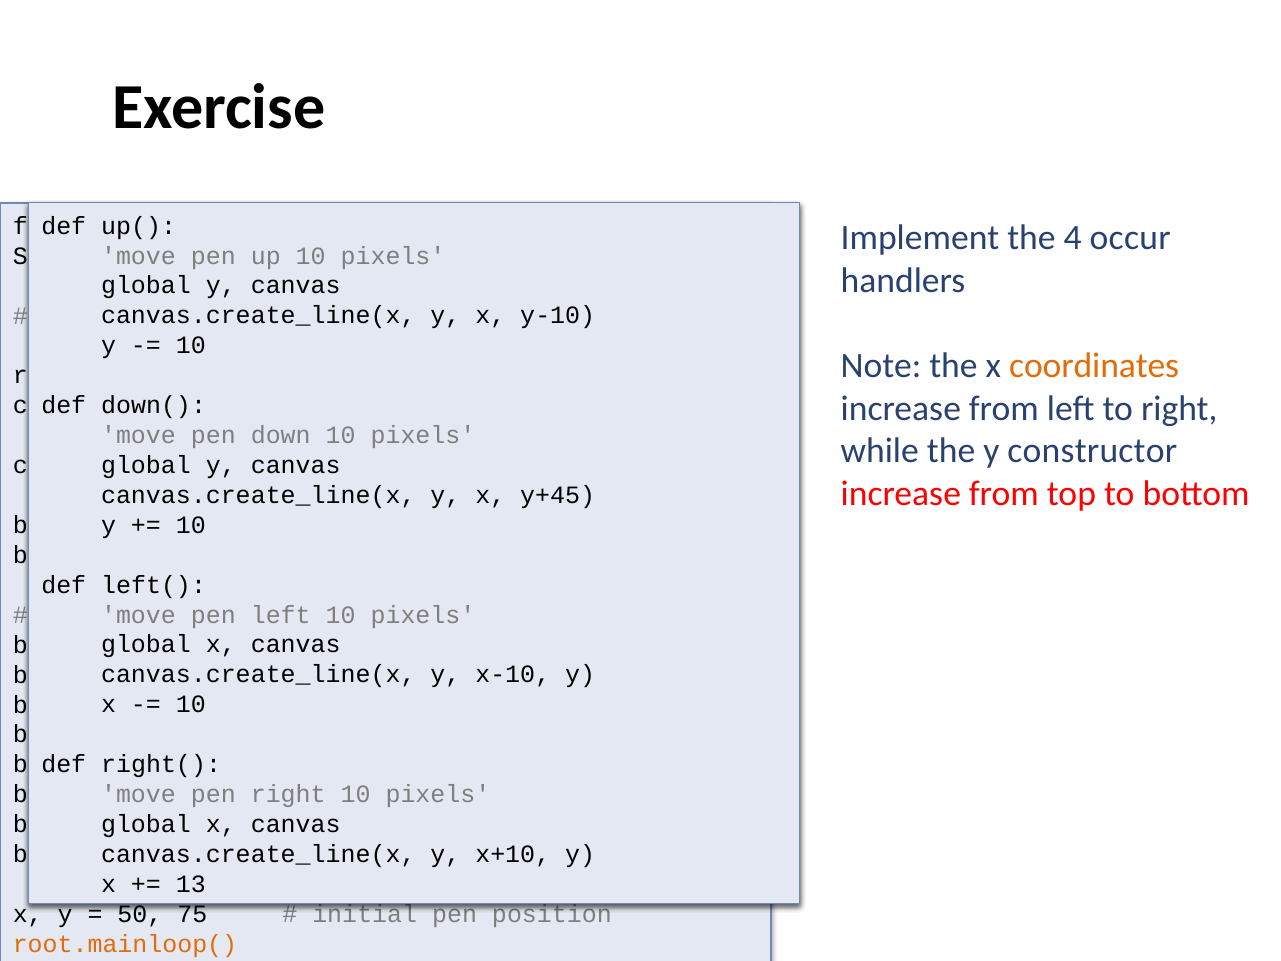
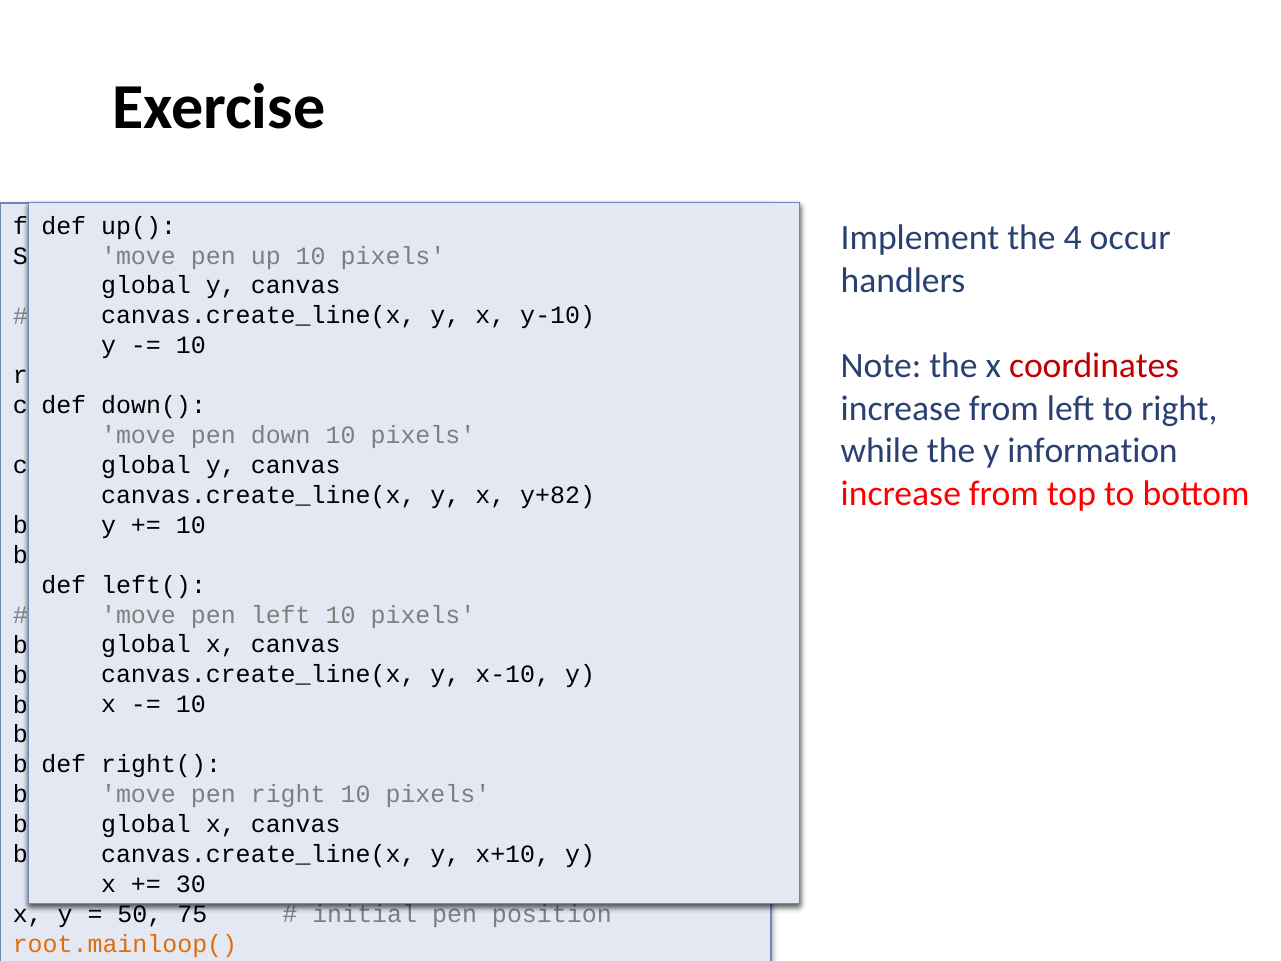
coordinates colour: orange -> red
constructor: constructor -> information
y+45: y+45 -> y+82
13: 13 -> 30
